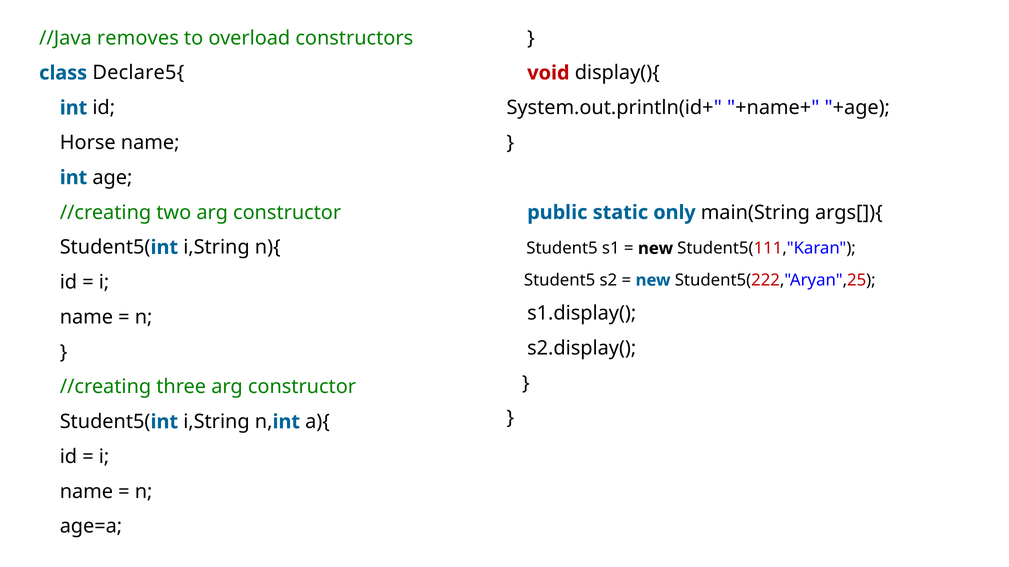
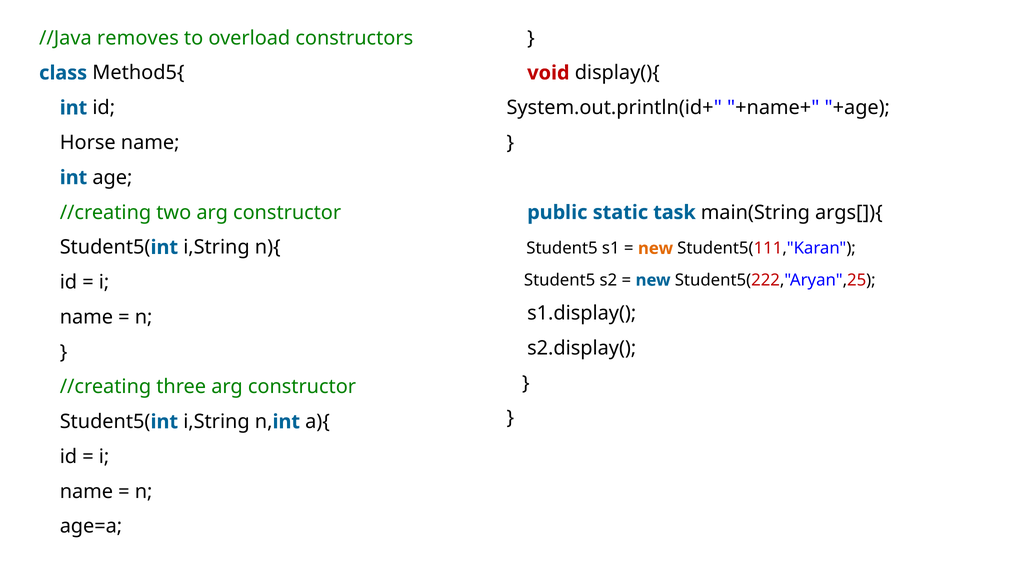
Declare5{: Declare5{ -> Method5{
only: only -> task
new at (656, 249) colour: black -> orange
